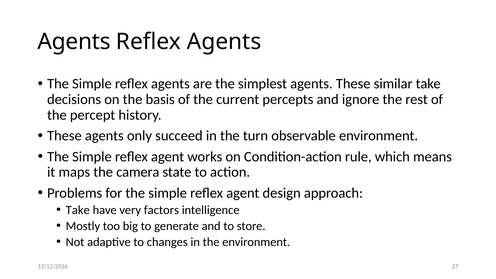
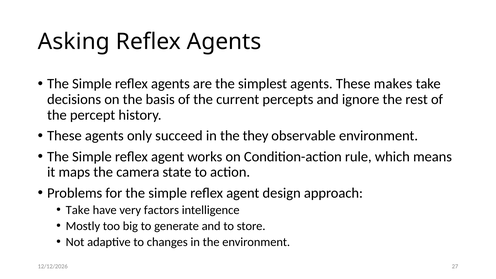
Agents at (74, 42): Agents -> Asking
similar: similar -> makes
turn: turn -> they
